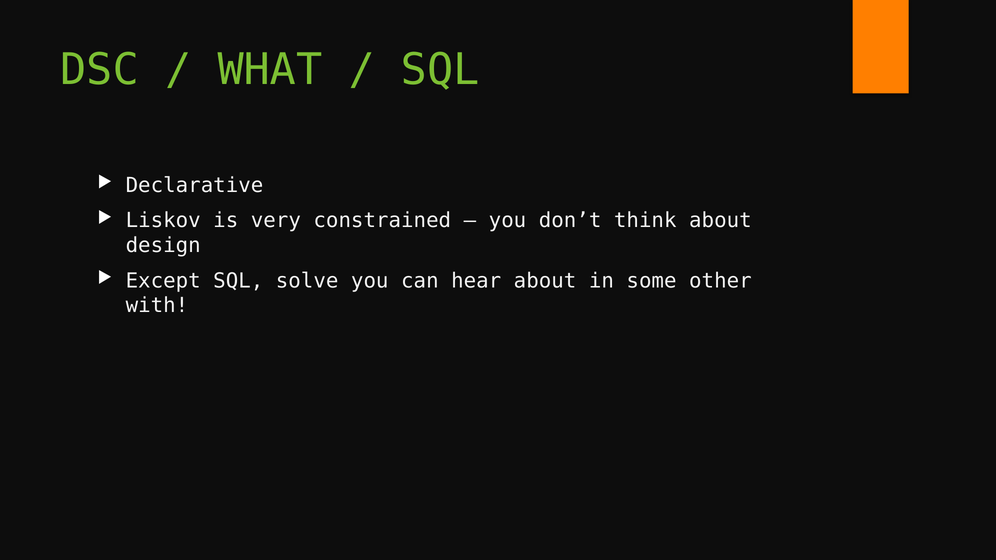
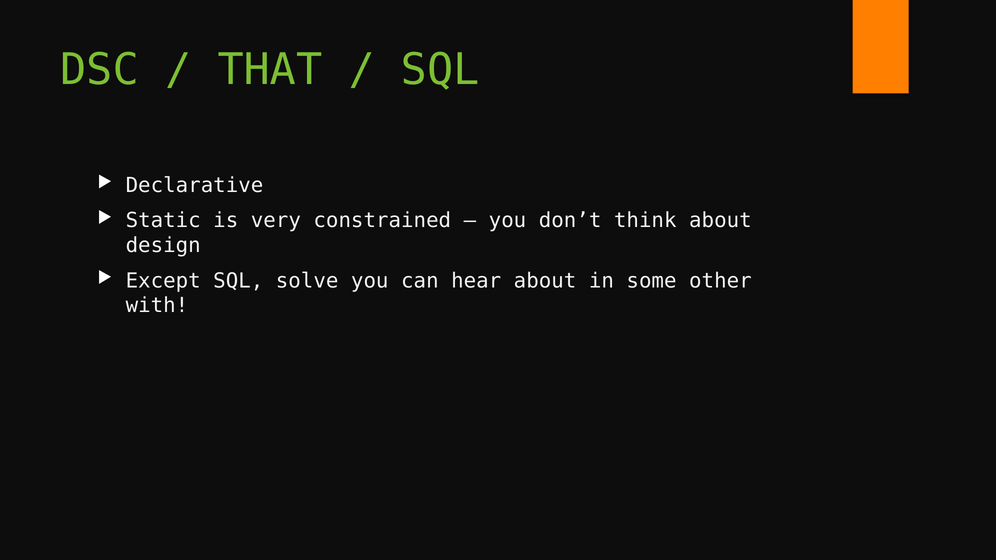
WHAT: WHAT -> THAT
Liskov: Liskov -> Static
